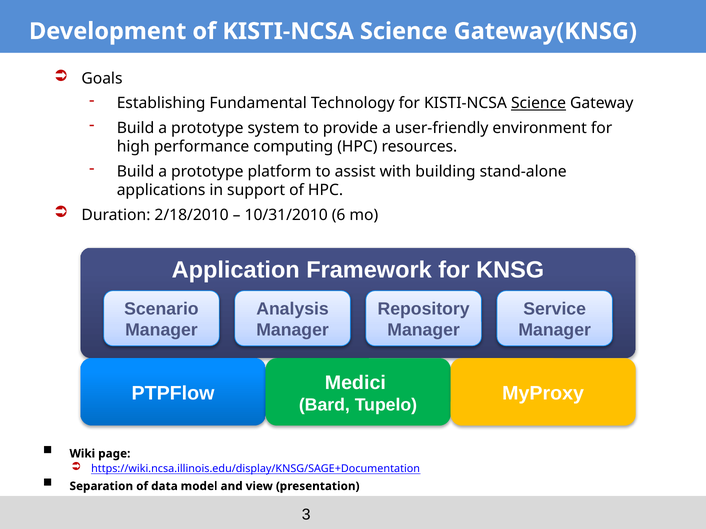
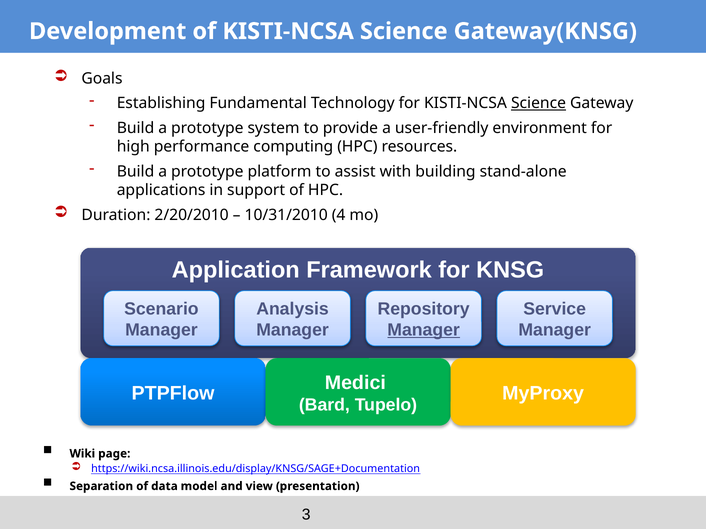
2/18/2010: 2/18/2010 -> 2/20/2010
6: 6 -> 4
Manager at (424, 330) underline: none -> present
